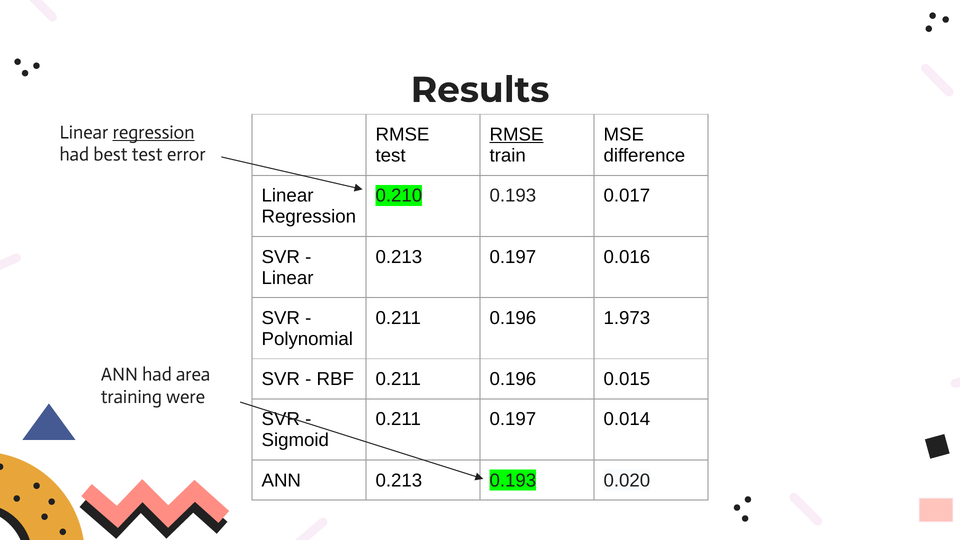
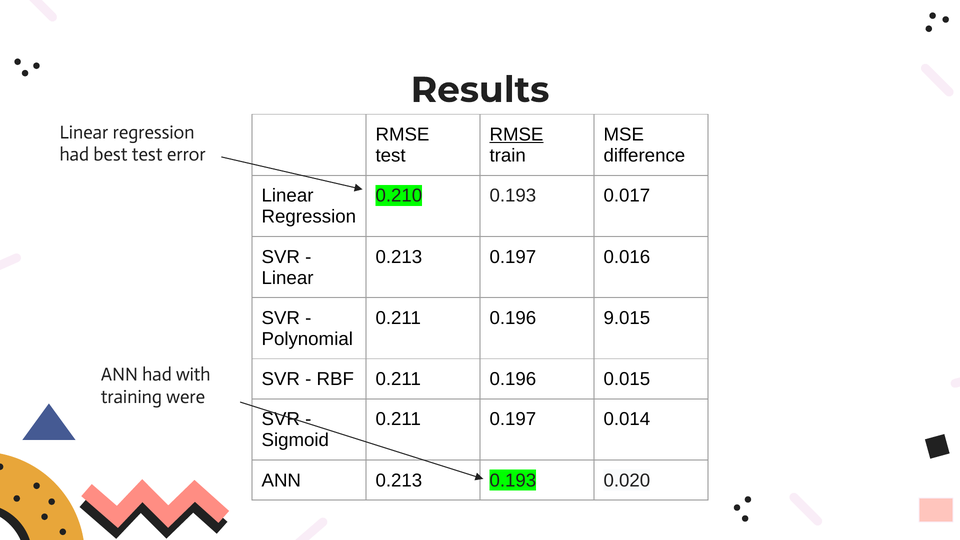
regression at (154, 132) underline: present -> none
1.973: 1.973 -> 9.015
area: area -> with
